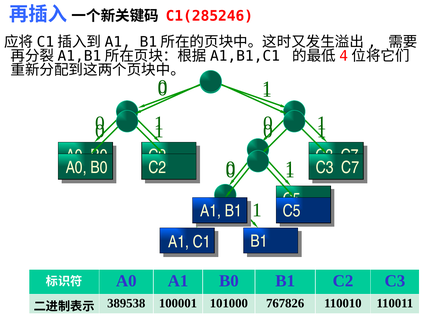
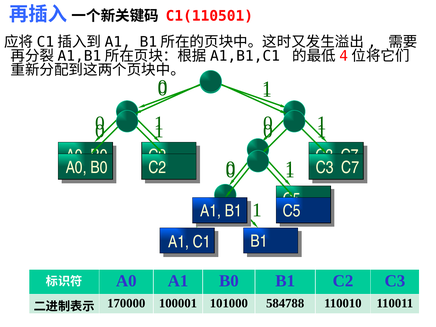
C1(285246: C1(285246 -> C1(110501
389538: 389538 -> 170000
767826: 767826 -> 584788
